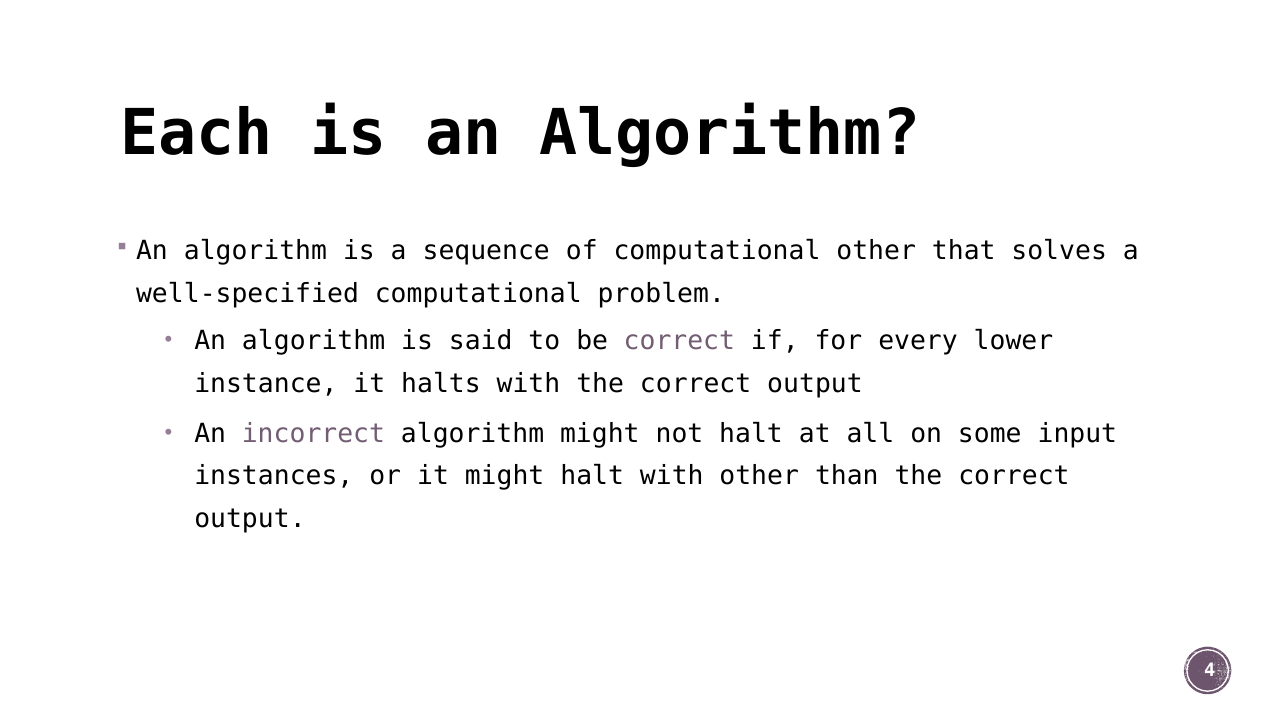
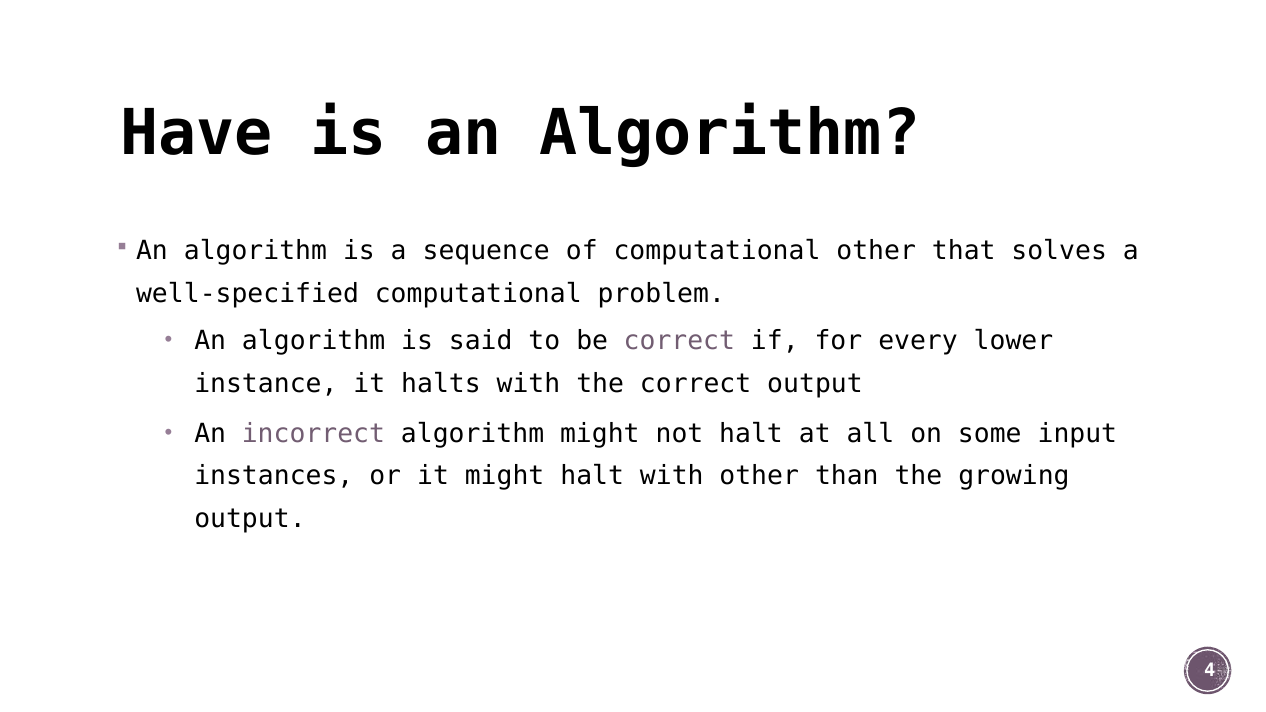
Each: Each -> Have
than the correct: correct -> growing
